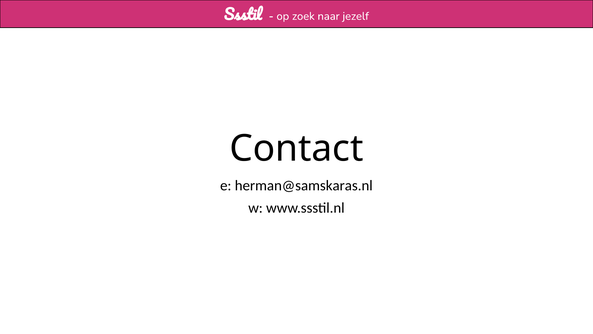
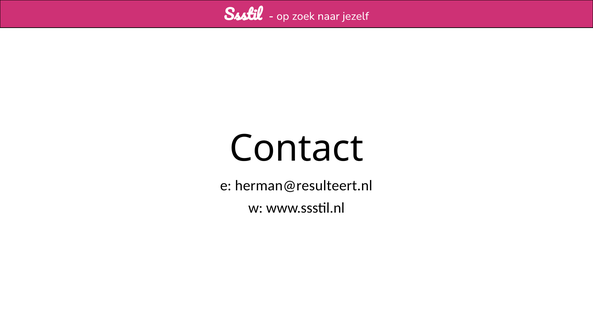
herman@samskaras.nl: herman@samskaras.nl -> herman@resulteert.nl
